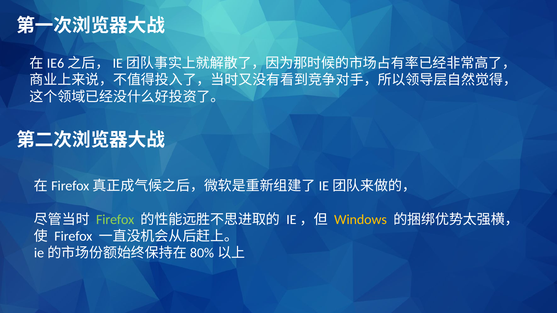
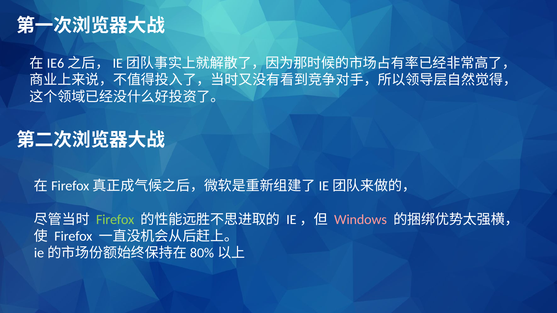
Windows colour: yellow -> pink
